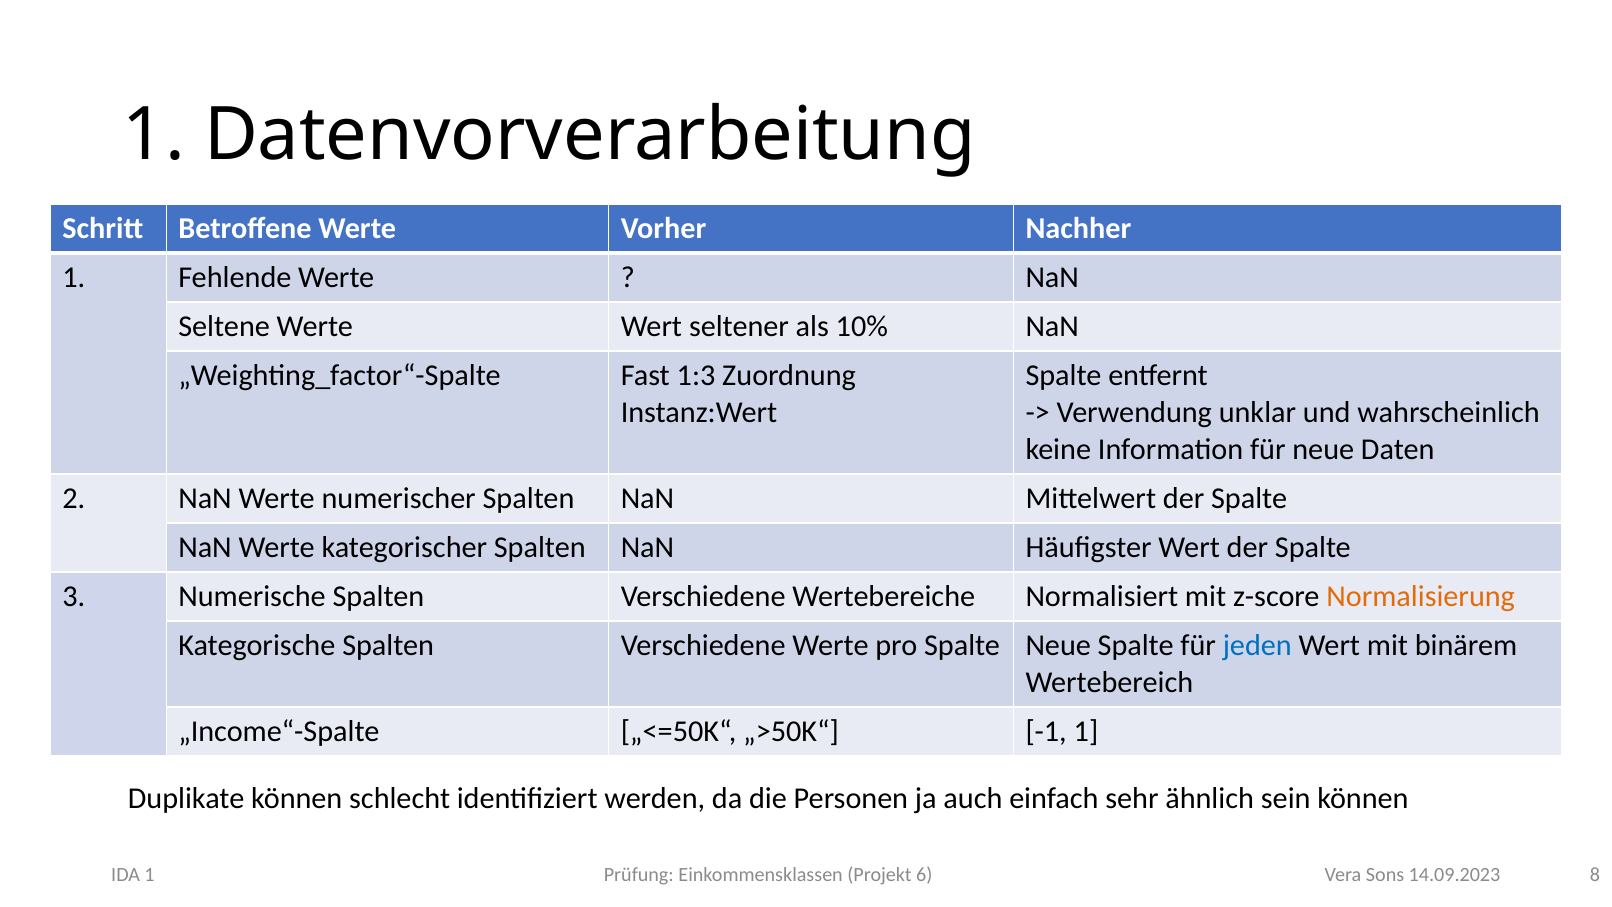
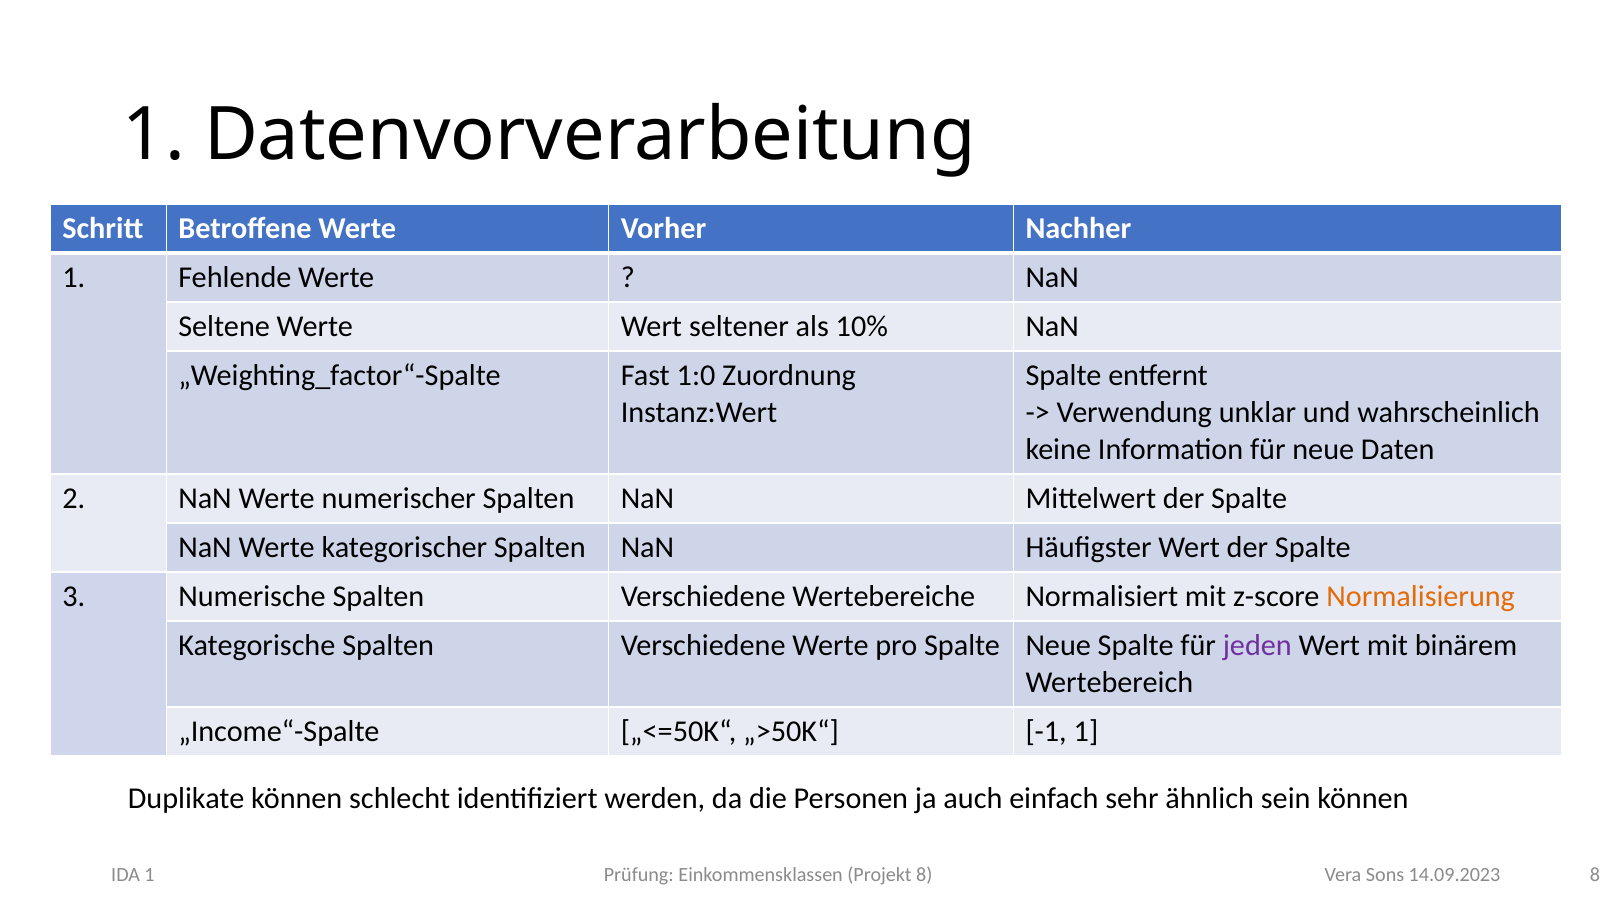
1:3: 1:3 -> 1:0
jeden colour: blue -> purple
Projekt 6: 6 -> 8
